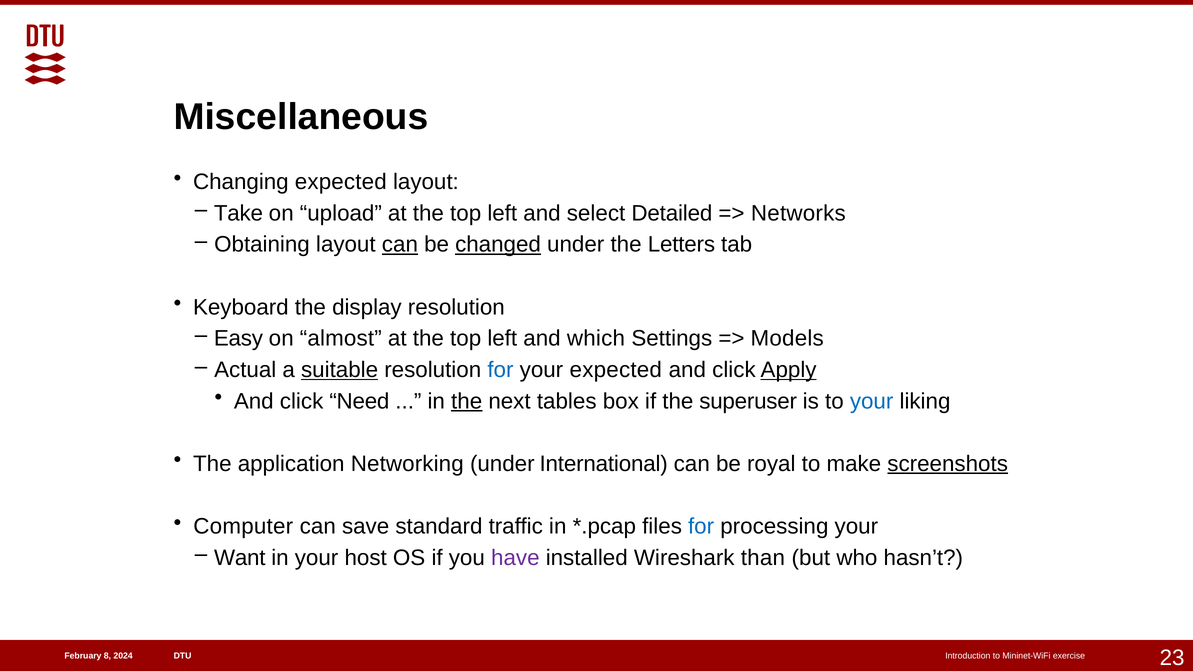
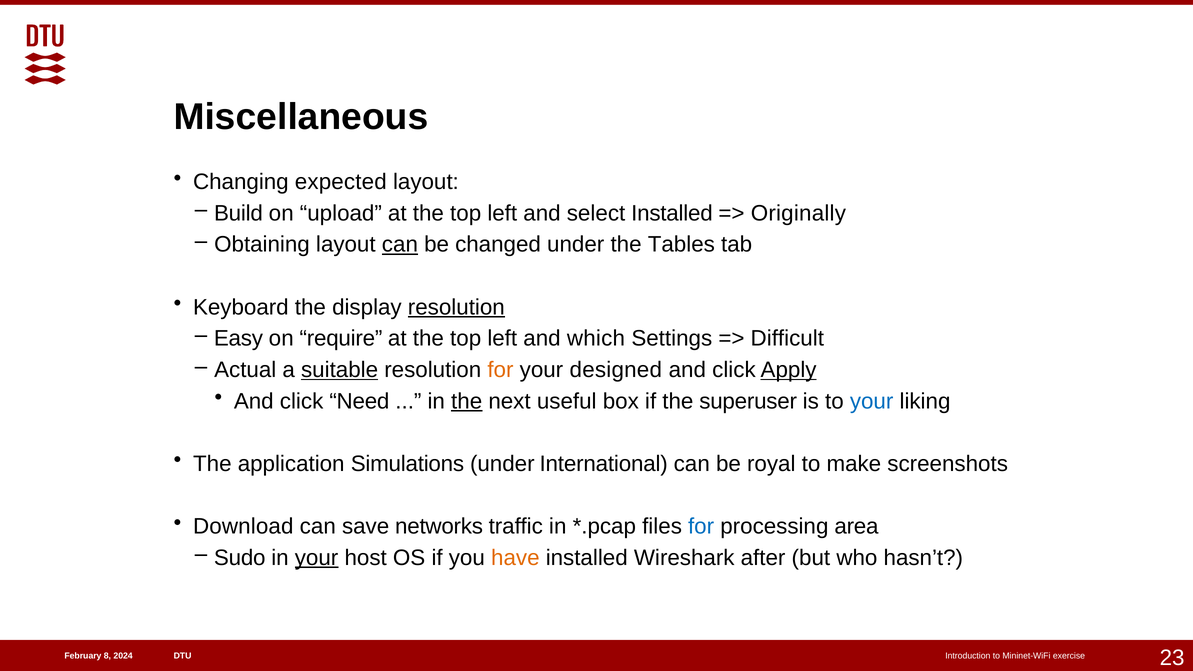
Take: Take -> Build
select Detailed: Detailed -> Installed
Networks: Networks -> Originally
changed underline: present -> none
Letters: Letters -> Tables
resolution at (456, 307) underline: none -> present
almost: almost -> require
Models: Models -> Difficult
for at (500, 370) colour: blue -> orange
your expected: expected -> designed
tables: tables -> useful
Networking: Networking -> Simulations
screenshots underline: present -> none
Computer: Computer -> Download
standard: standard -> networks
processing your: your -> area
Want: Want -> Sudo
your at (317, 558) underline: none -> present
have colour: purple -> orange
than: than -> after
